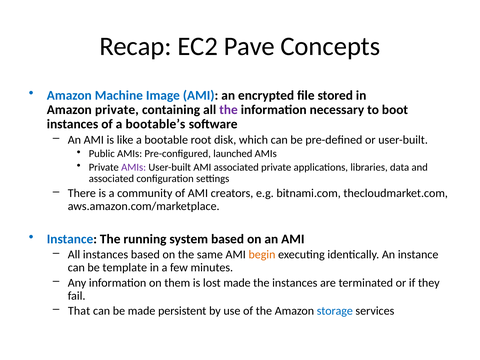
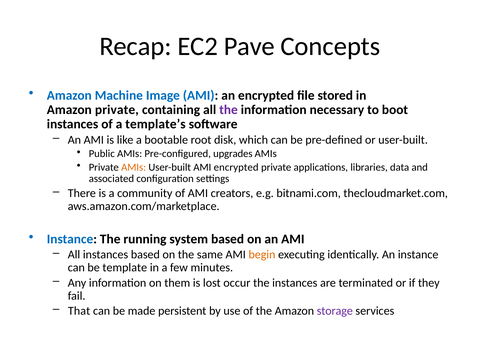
bootable’s: bootable’s -> template’s
launched: launched -> upgrades
AMIs at (134, 167) colour: purple -> orange
AMI associated: associated -> encrypted
lost made: made -> occur
storage colour: blue -> purple
